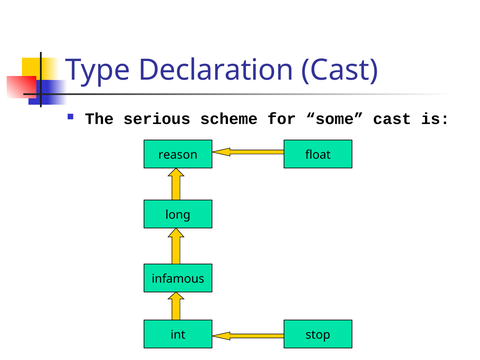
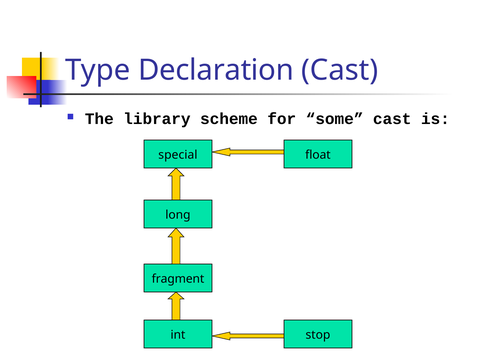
serious: serious -> library
reason: reason -> special
infamous: infamous -> fragment
